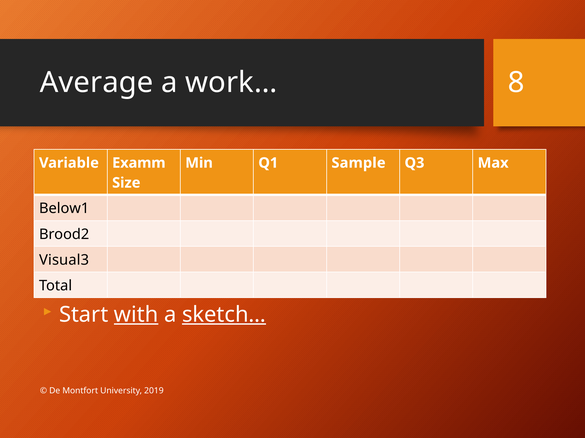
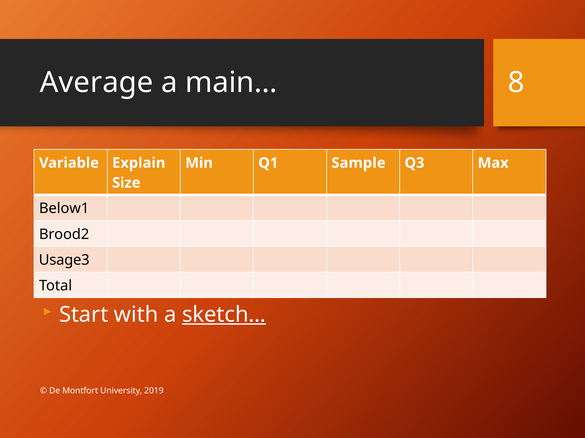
work…: work… -> main…
Examm: Examm -> Explain
Visual3: Visual3 -> Usage3
with underline: present -> none
